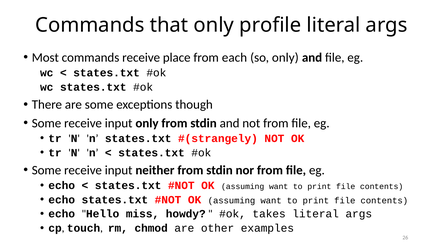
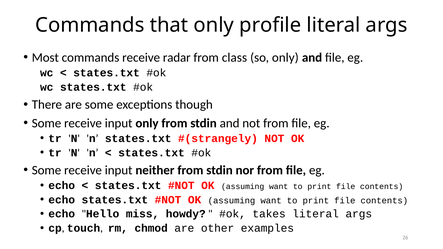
place: place -> radar
each: each -> class
